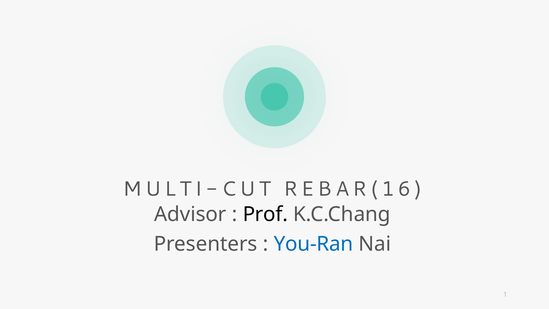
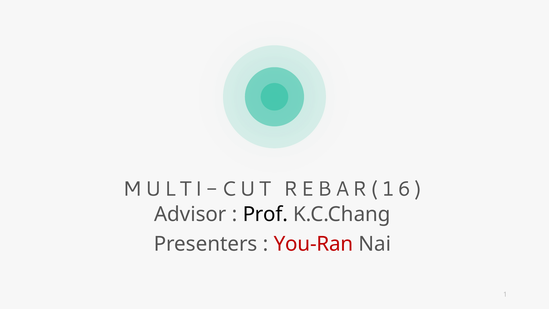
You-Ran colour: blue -> red
